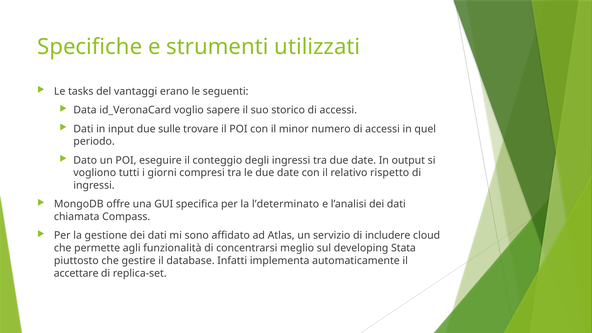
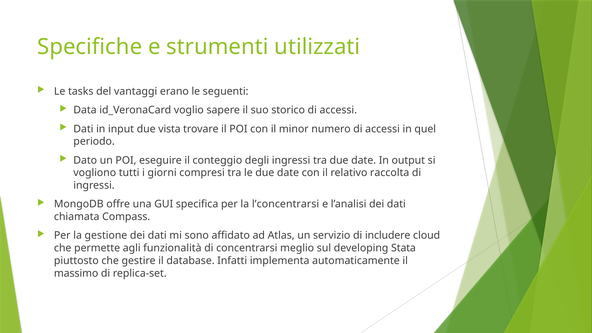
sulle: sulle -> vista
rispetto: rispetto -> raccolta
l’determinato: l’determinato -> l’concentrarsi
accettare: accettare -> massimo
